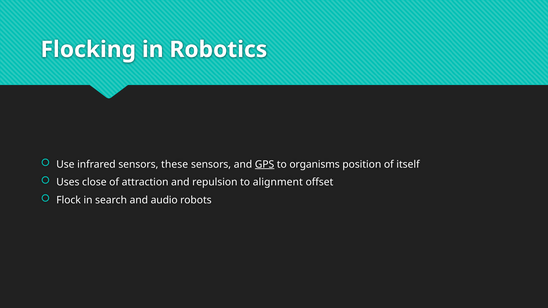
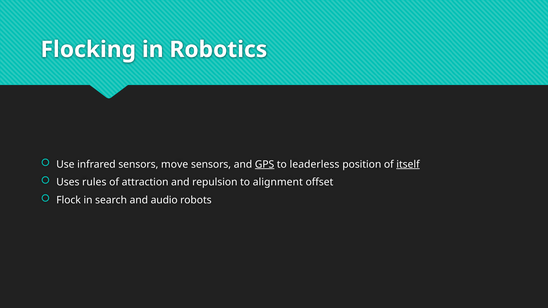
these: these -> move
organisms: organisms -> leaderless
itself underline: none -> present
close: close -> rules
